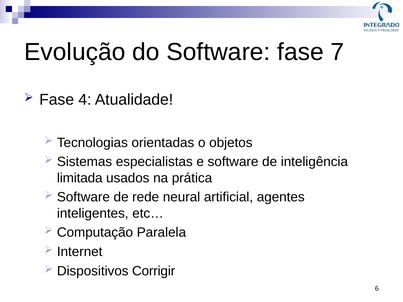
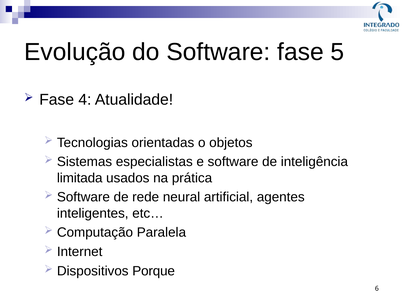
7: 7 -> 5
Corrigir: Corrigir -> Porque
